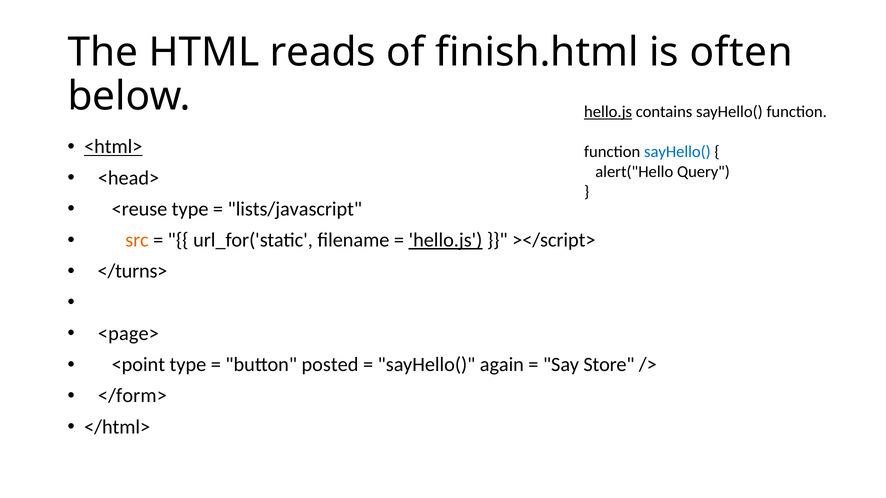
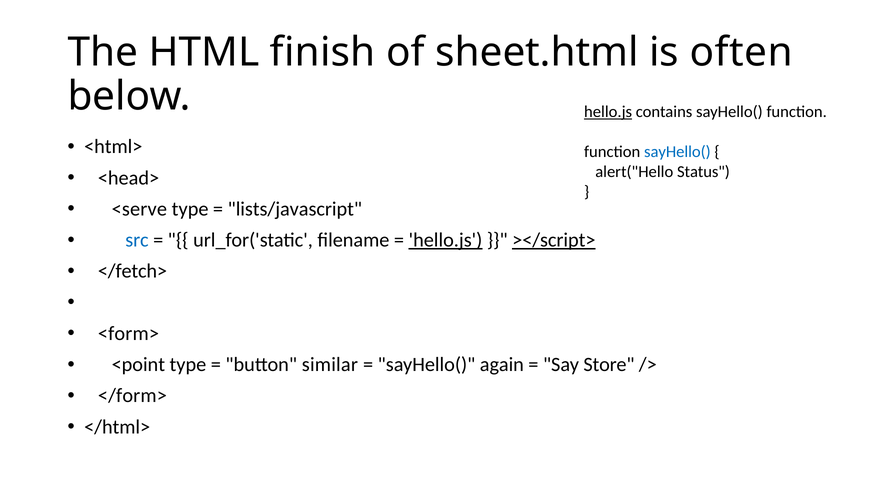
reads: reads -> finish
finish.html: finish.html -> sheet.html
<html> underline: present -> none
Query: Query -> Status
<reuse: <reuse -> <serve
src colour: orange -> blue
></script> underline: none -> present
</turns>: </turns> -> </fetch>
<page>: <page> -> <form>
posted: posted -> similar
